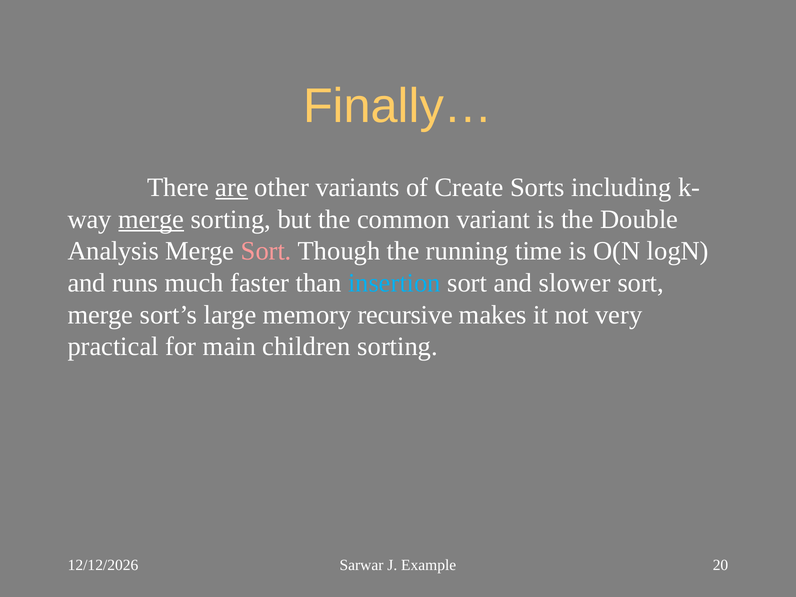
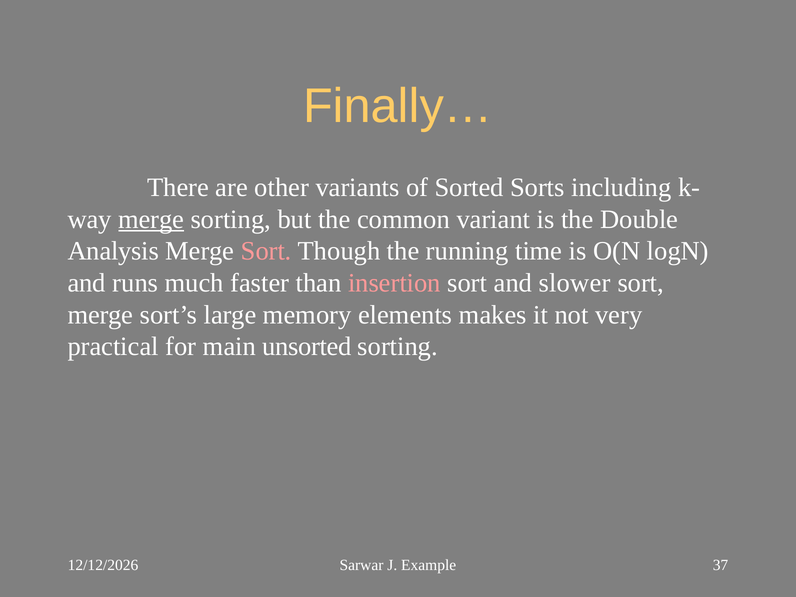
are underline: present -> none
Create: Create -> Sorted
insertion colour: light blue -> pink
recursive: recursive -> elements
children: children -> unsorted
20: 20 -> 37
